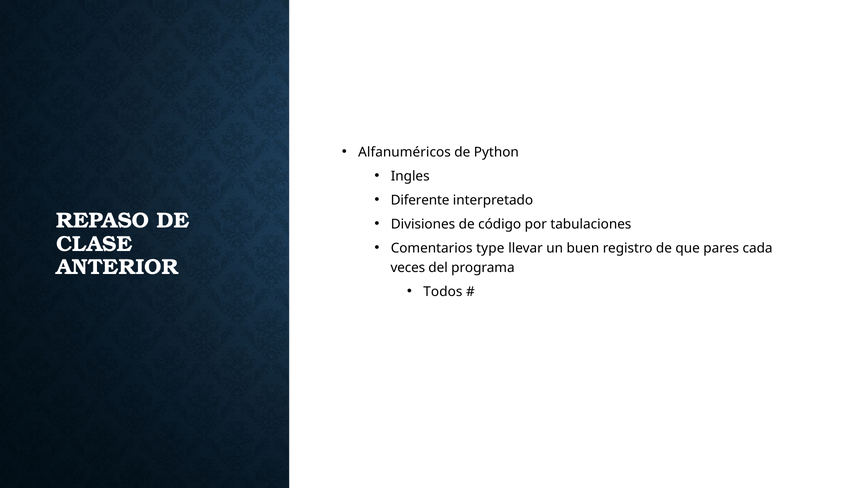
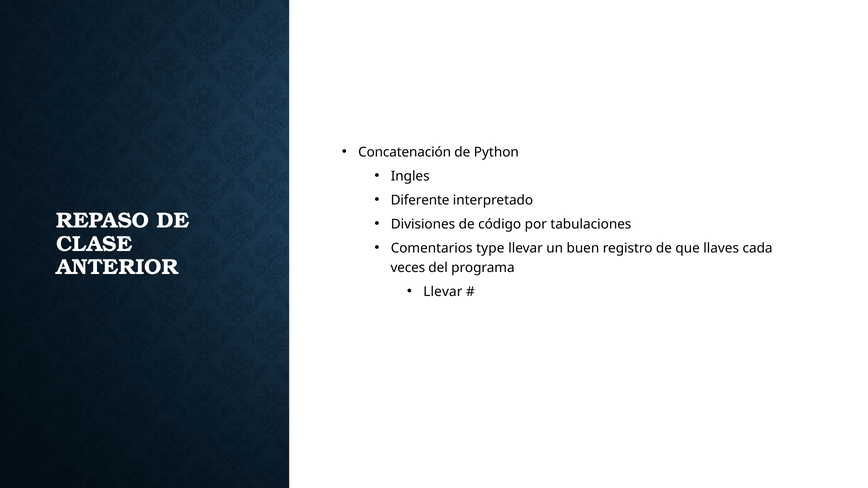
Alfanuméricos: Alfanuméricos -> Concatenación
pares: pares -> llaves
Todos at (443, 292): Todos -> Llevar
